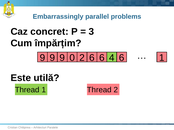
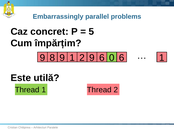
3: 3 -> 5
9 at (52, 58): 9 -> 8
9 0: 0 -> 1
2 6: 6 -> 9
4: 4 -> 0
